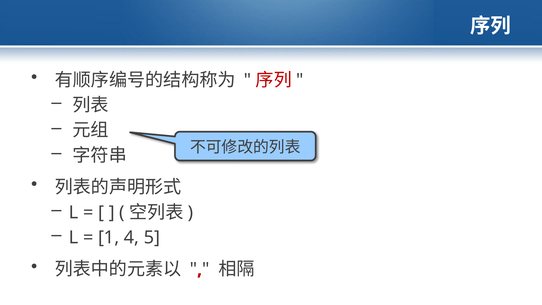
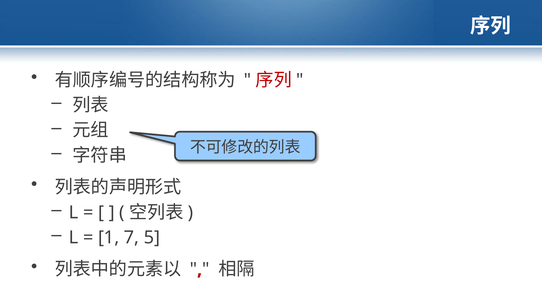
4: 4 -> 7
